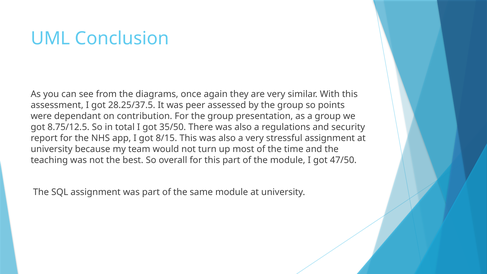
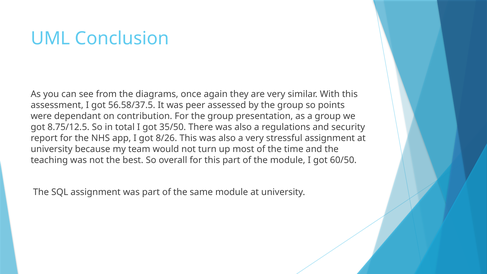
28.25/37.5: 28.25/37.5 -> 56.58/37.5
8/15: 8/15 -> 8/26
47/50: 47/50 -> 60/50
